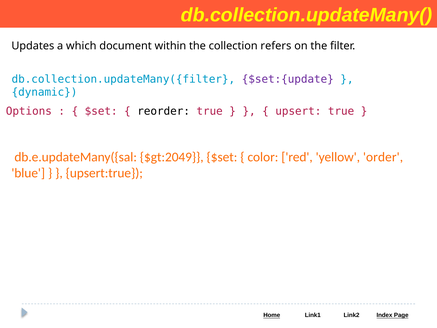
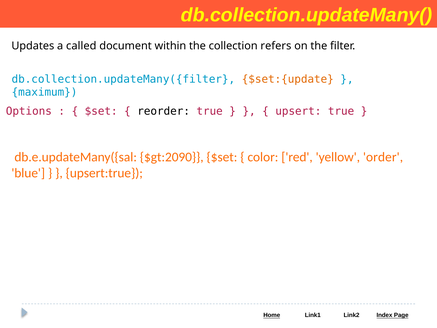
which: which -> called
$set:{update colour: purple -> orange
dynamic: dynamic -> maximum
$gt:2049: $gt:2049 -> $gt:2090
